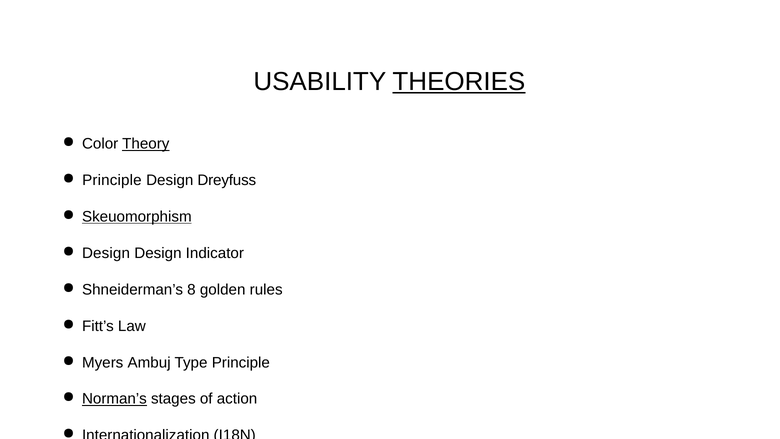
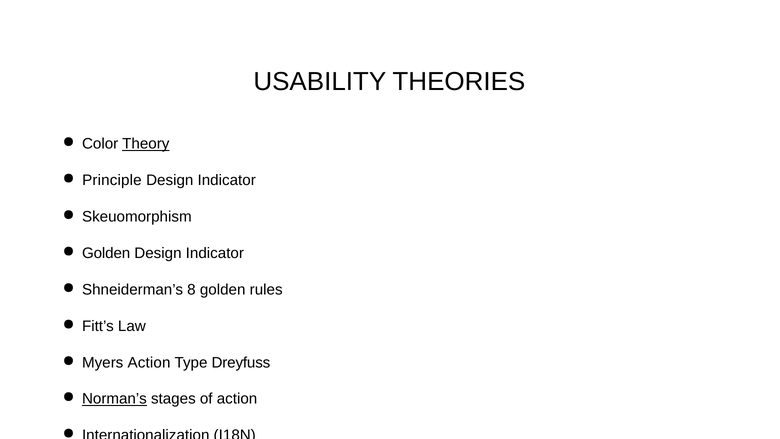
THEORIES underline: present -> none
Dreyfuss at (227, 180): Dreyfuss -> Indicator
Skeuomorphism underline: present -> none
Design at (106, 253): Design -> Golden
Myers Ambuj: Ambuj -> Action
Type Principle: Principle -> Dreyfuss
